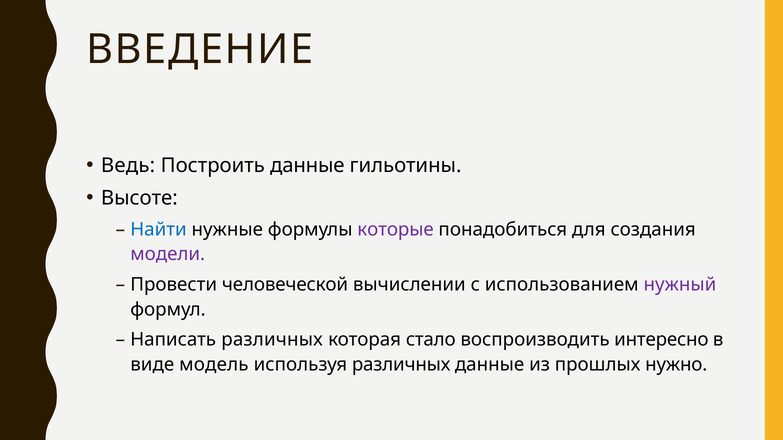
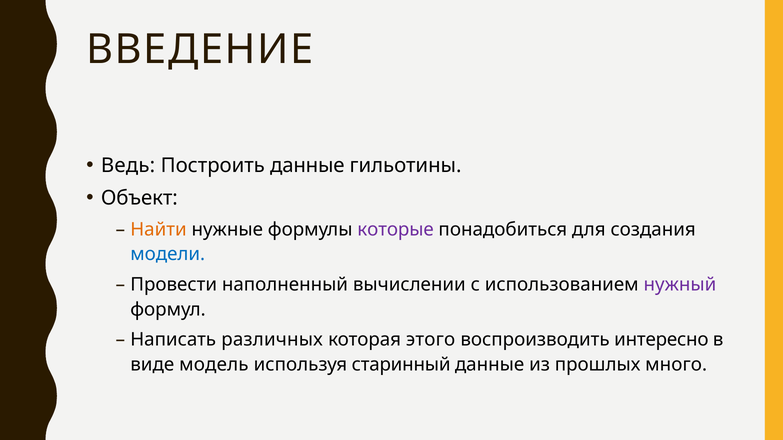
Высоте: Высоте -> Объект
Найти colour: blue -> orange
модели colour: purple -> blue
человеческой: человеческой -> наполненный
стало: стало -> этого
используя различных: различных -> старинный
нужно: нужно -> много
